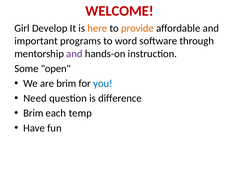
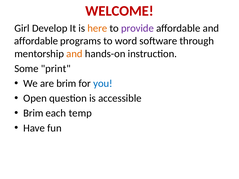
provide colour: orange -> purple
important at (36, 41): important -> affordable
and at (74, 54) colour: purple -> orange
open: open -> print
Need: Need -> Open
difference: difference -> accessible
